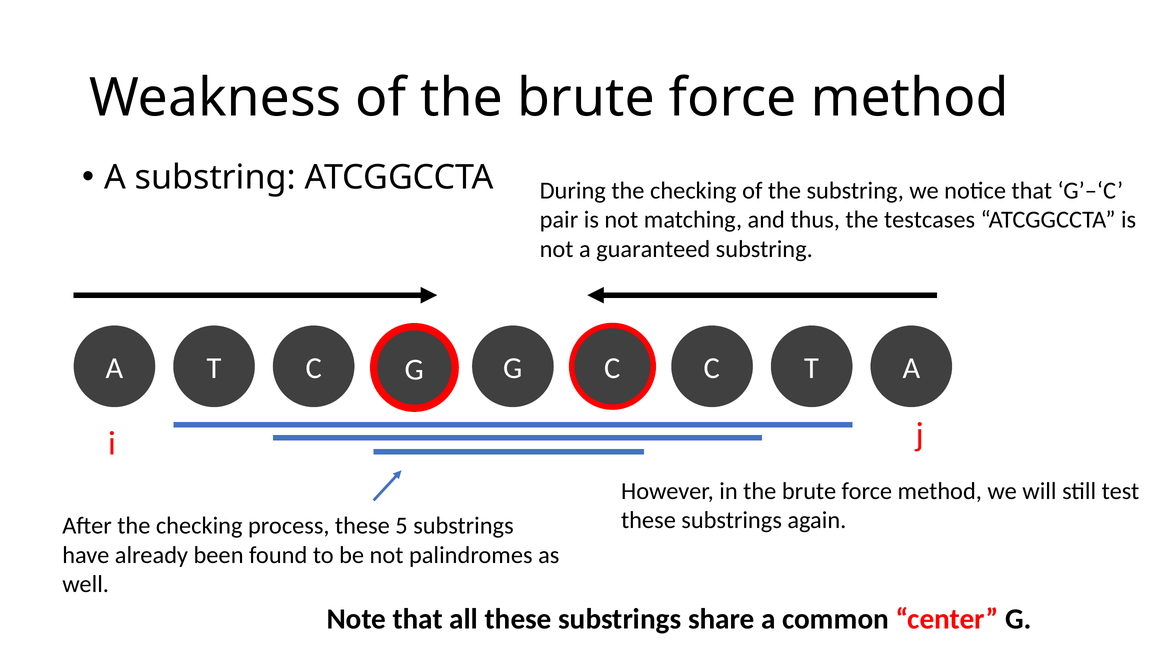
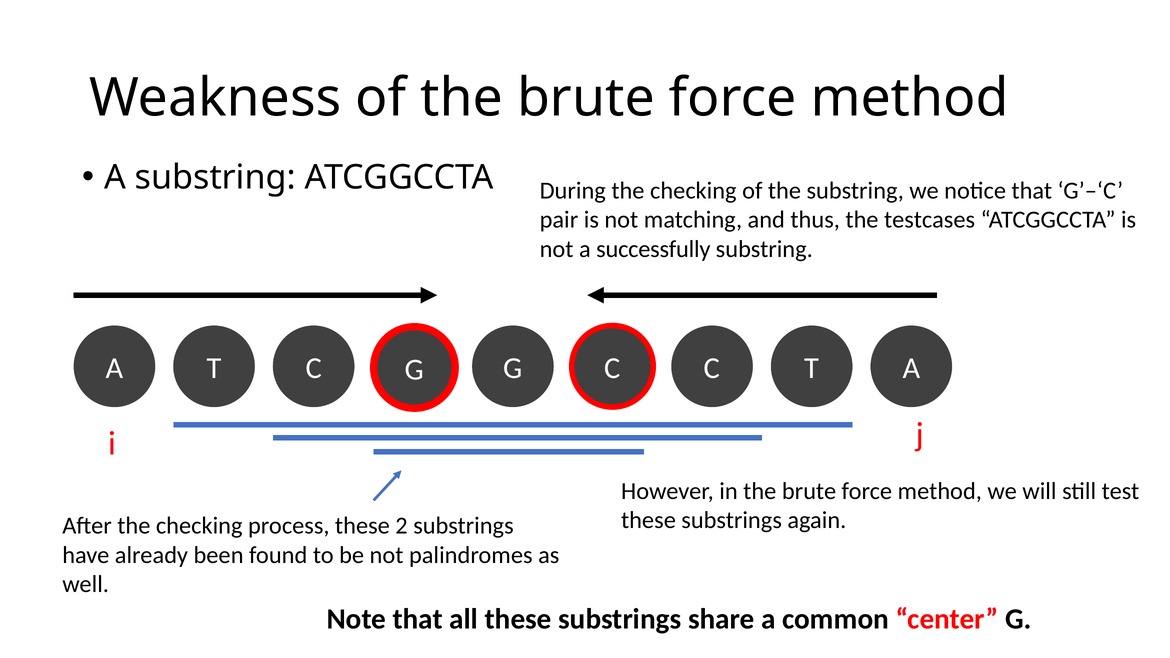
guaranteed: guaranteed -> successfully
5: 5 -> 2
